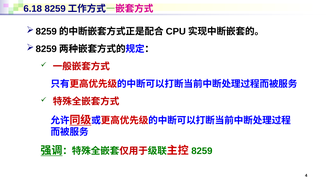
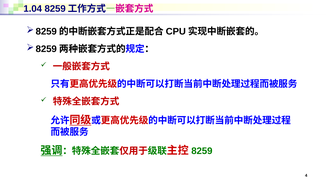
6.18: 6.18 -> 1.04
